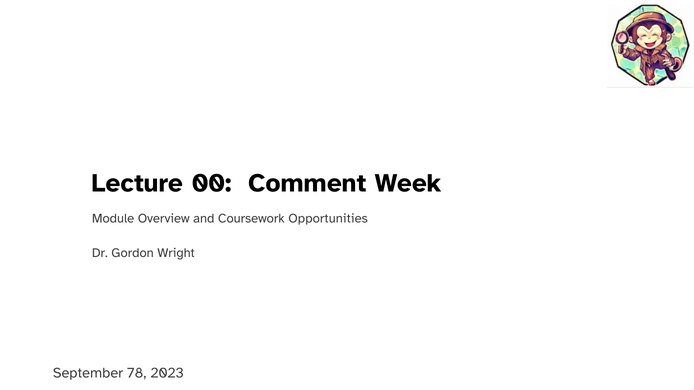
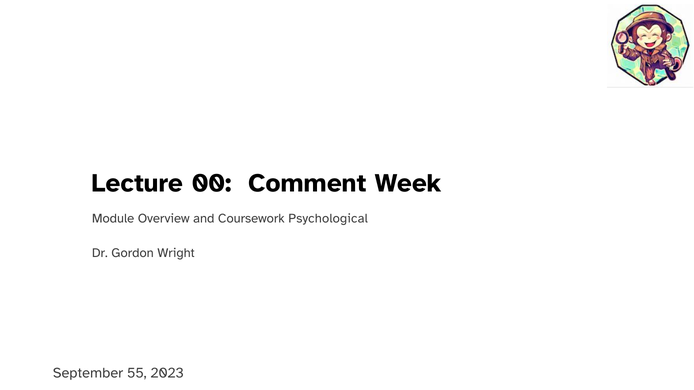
Opportunities: Opportunities -> Psychological
78: 78 -> 55
